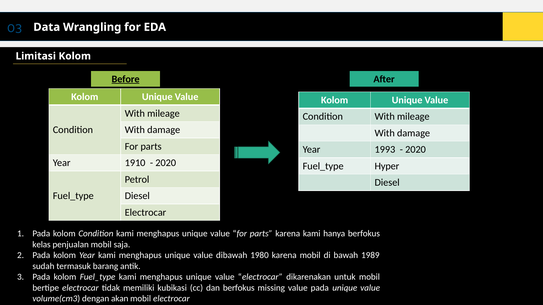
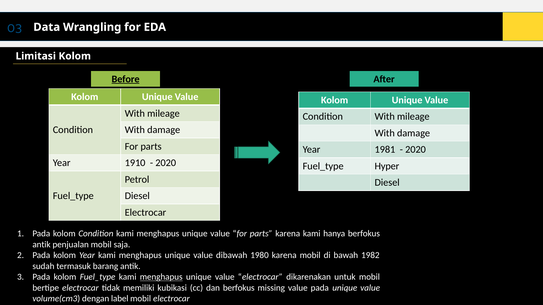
1993: 1993 -> 1981
kelas at (42, 245): kelas -> antik
1989: 1989 -> 1982
menghapus at (161, 277) underline: none -> present
akan: akan -> label
